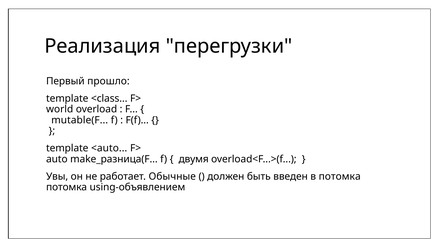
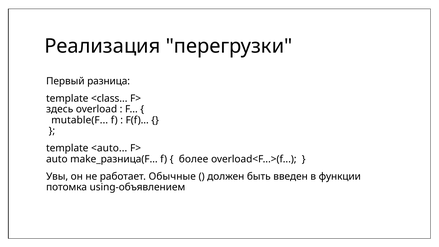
прошло: прошло -> разница
world: world -> здесь
двумя: двумя -> более
в потомка: потомка -> функции
